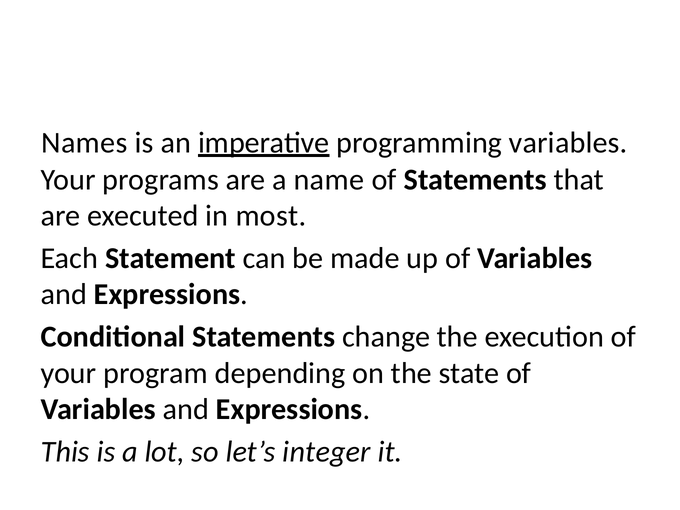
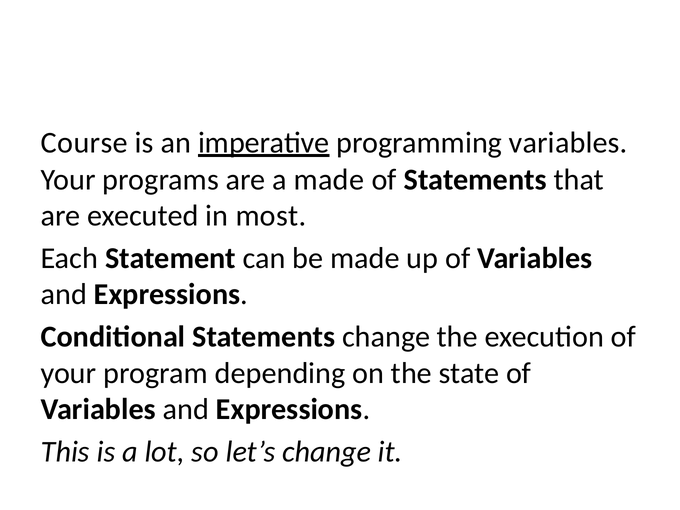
Names: Names -> Course
a name: name -> made
let’s integer: integer -> change
